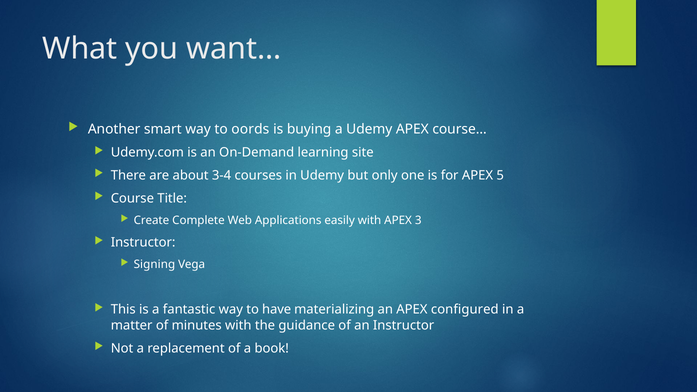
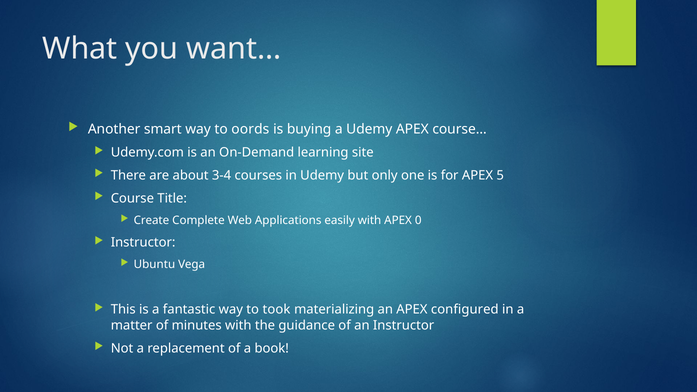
3: 3 -> 0
Signing: Signing -> Ubuntu
have: have -> took
